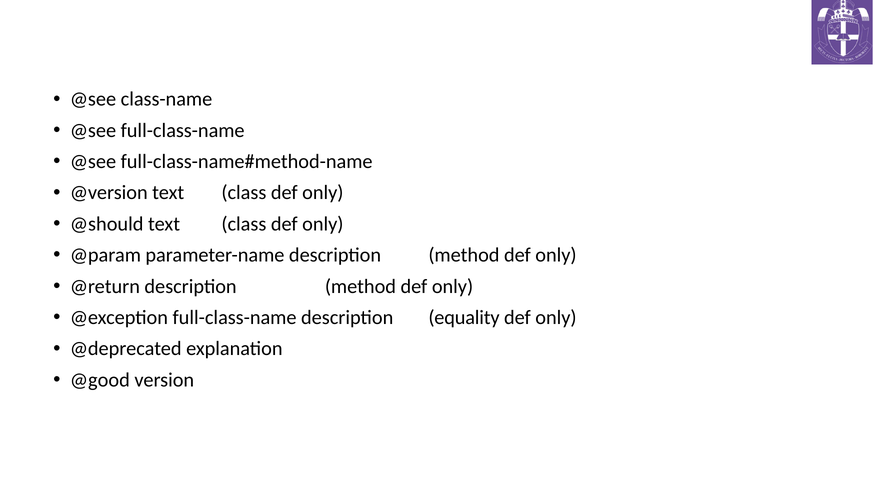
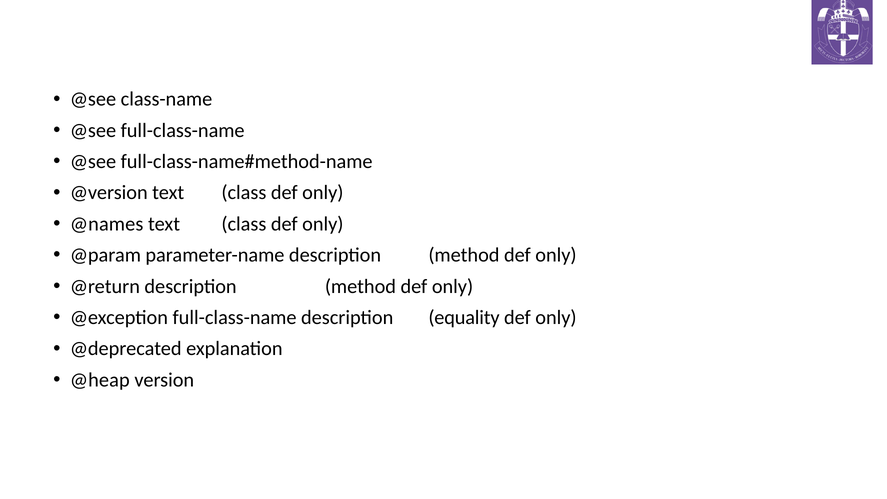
@should: @should -> @names
@good: @good -> @heap
